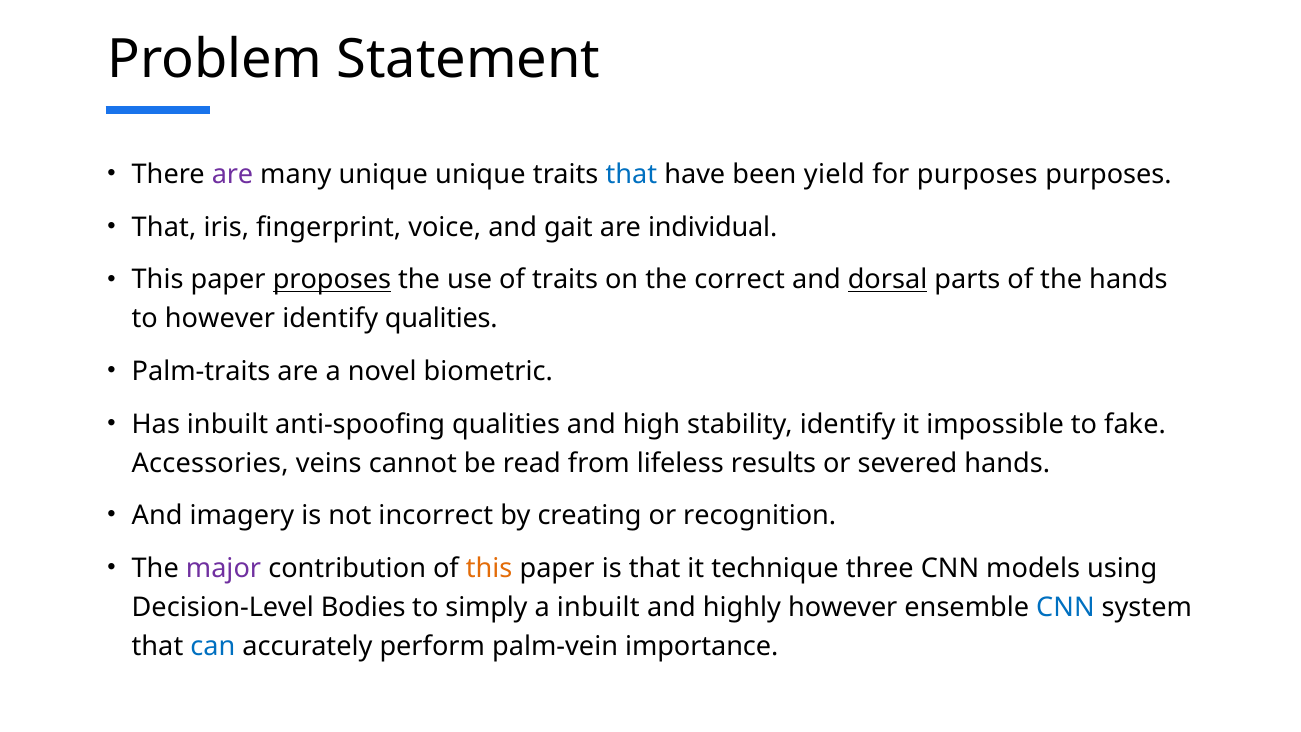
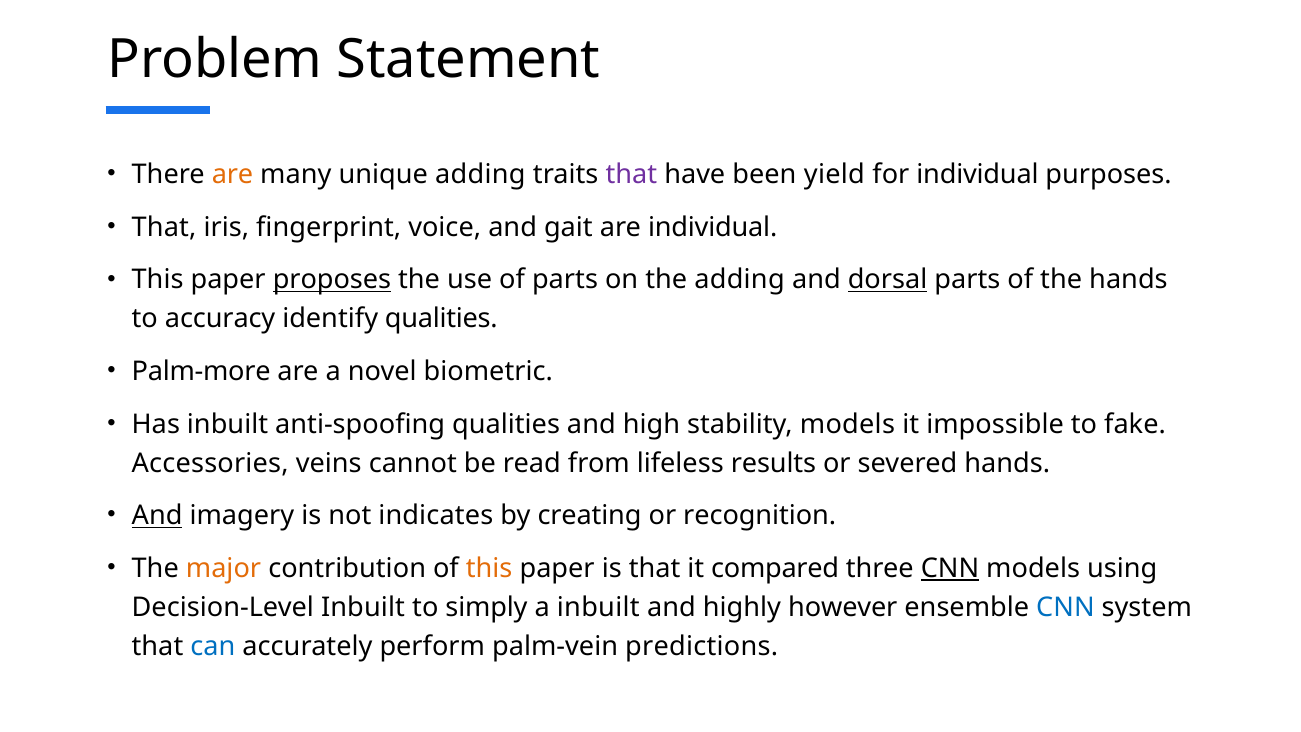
are at (233, 175) colour: purple -> orange
unique unique: unique -> adding
that at (631, 175) colour: blue -> purple
for purposes: purposes -> individual
of traits: traits -> parts
the correct: correct -> adding
to however: however -> accuracy
Palm-traits: Palm-traits -> Palm-more
stability identify: identify -> models
And at (157, 516) underline: none -> present
incorrect: incorrect -> indicates
major colour: purple -> orange
technique: technique -> compared
CNN at (950, 568) underline: none -> present
Decision-Level Bodies: Bodies -> Inbuilt
importance: importance -> predictions
